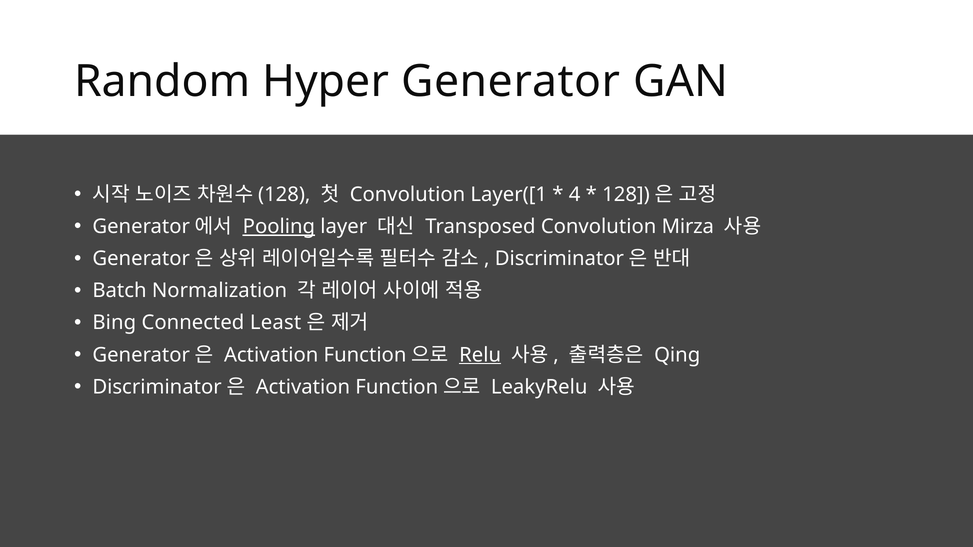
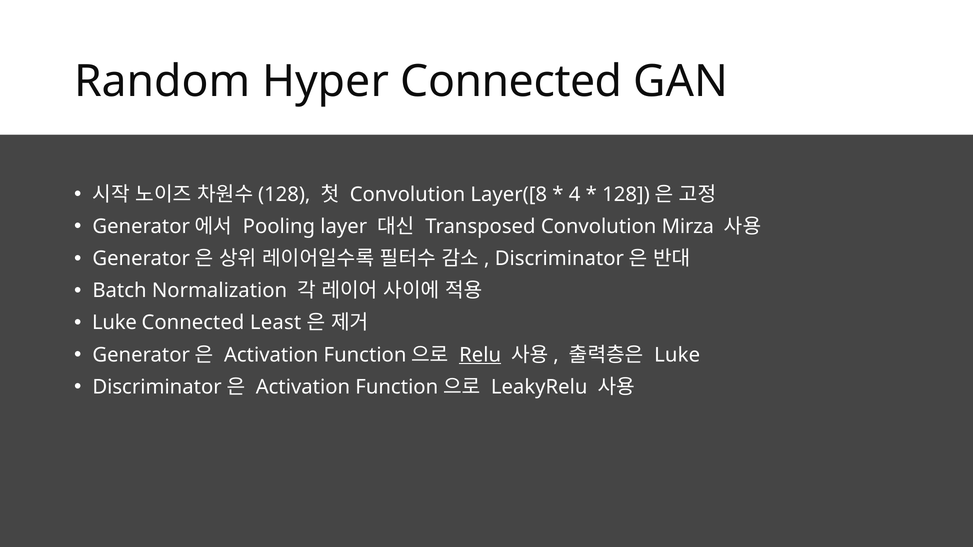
Hyper Generator: Generator -> Connected
Layer([1: Layer([1 -> Layer([8
Pooling underline: present -> none
Bing at (114, 323): Bing -> Luke
Qing at (677, 355): Qing -> Luke
